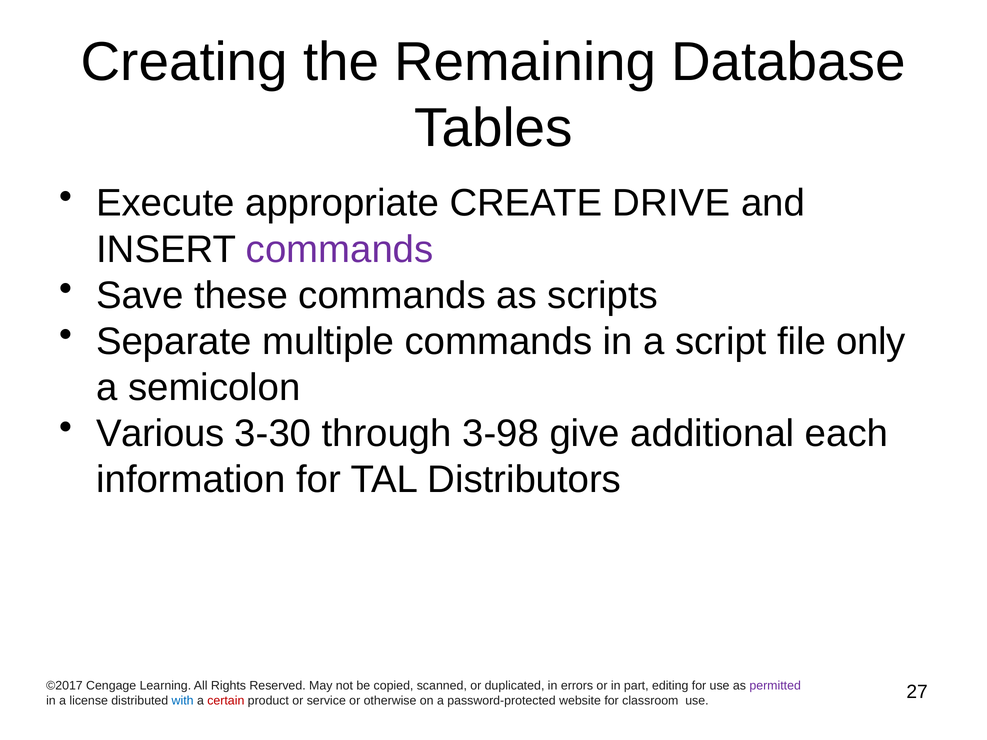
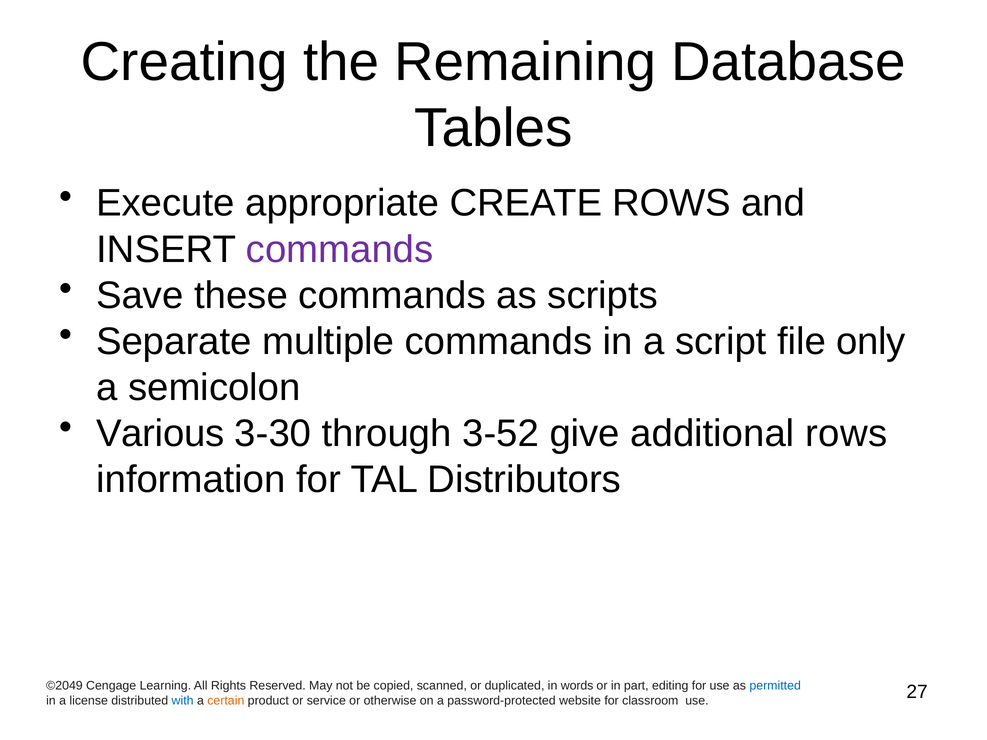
CREATE DRIVE: DRIVE -> ROWS
3-98: 3-98 -> 3-52
additional each: each -> rows
©2017: ©2017 -> ©2049
errors: errors -> words
permitted colour: purple -> blue
certain colour: red -> orange
